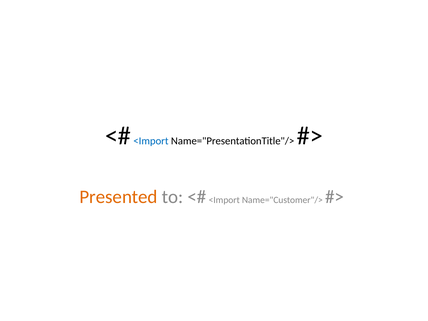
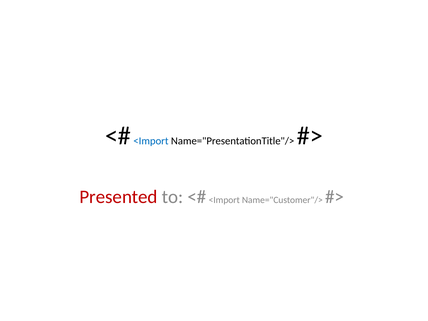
Presented colour: orange -> red
